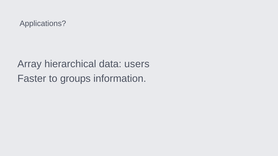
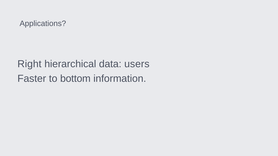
Array: Array -> Right
groups: groups -> bottom
